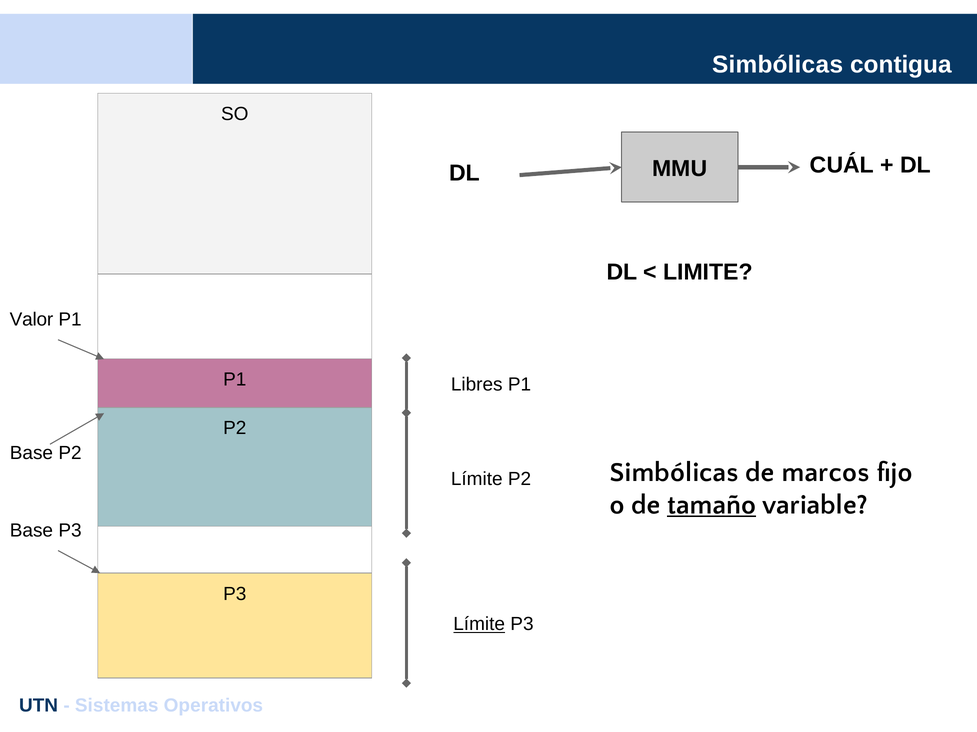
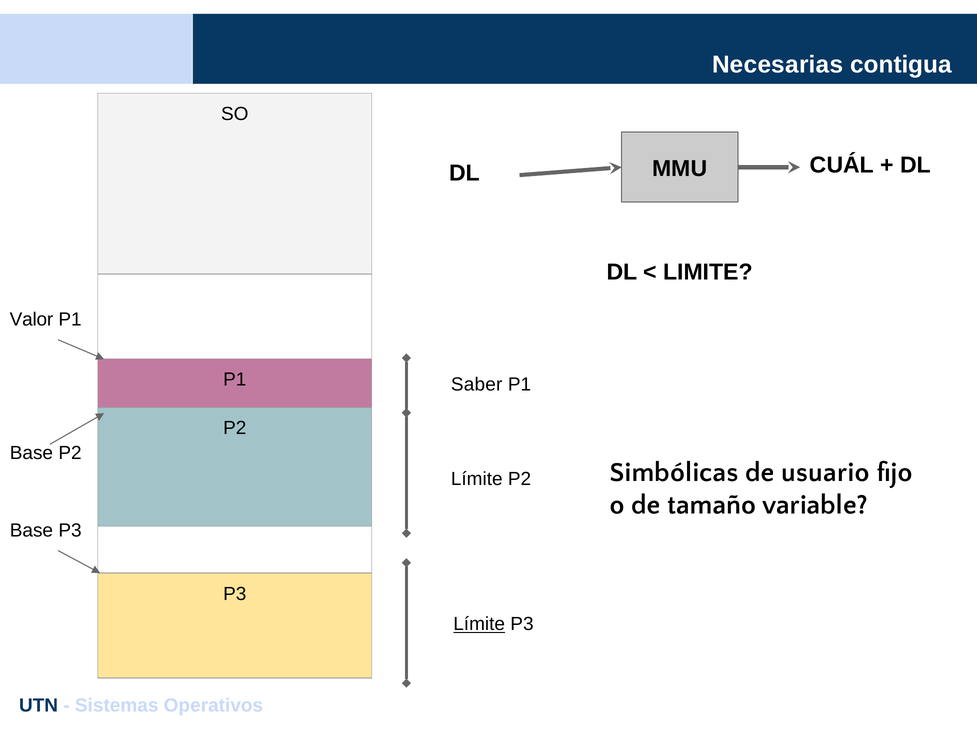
Simbólicas at (778, 65): Simbólicas -> Necesarias
Libres: Libres -> Saber
marcos: marcos -> usuario
tamaño underline: present -> none
